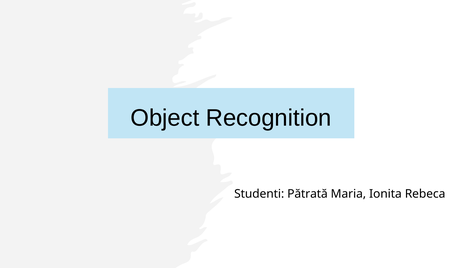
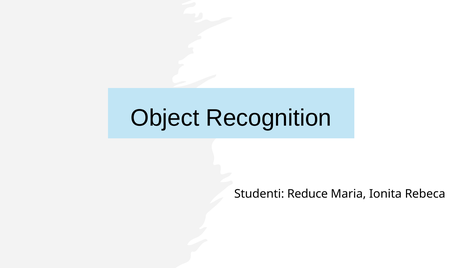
Pătrată: Pătrată -> Reduce
